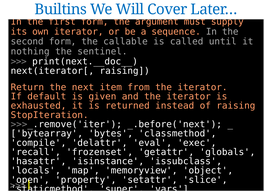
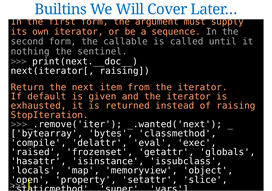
_.before('next: _.before('next -> _.wanted('next
recall: recall -> raised
